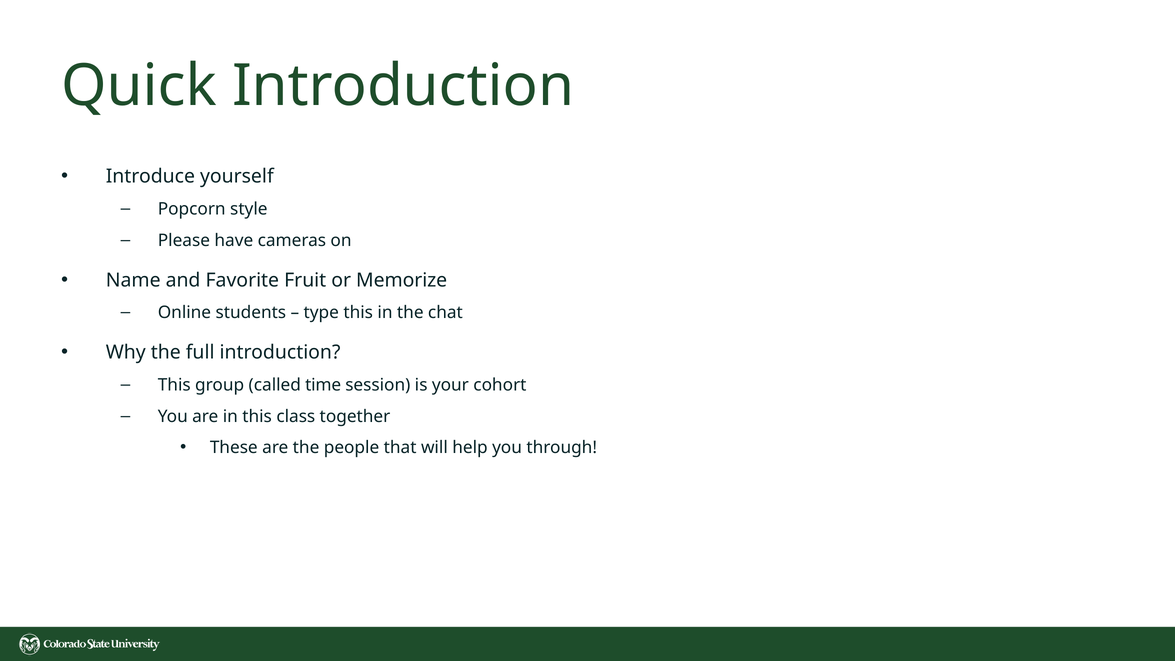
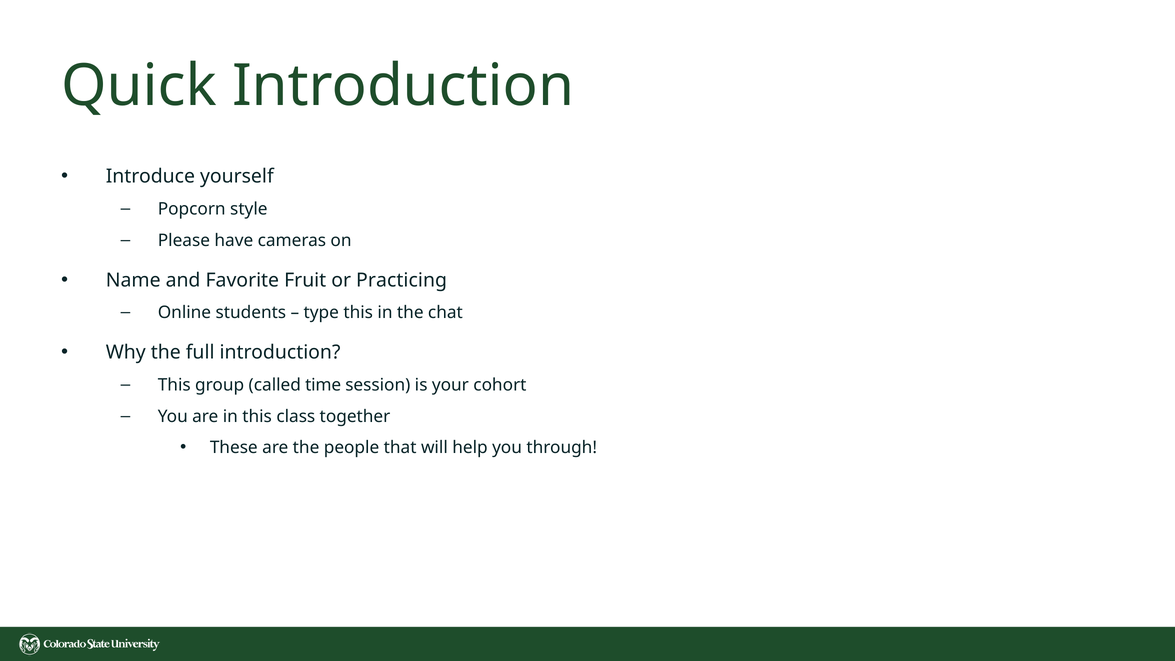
Memorize: Memorize -> Practicing
